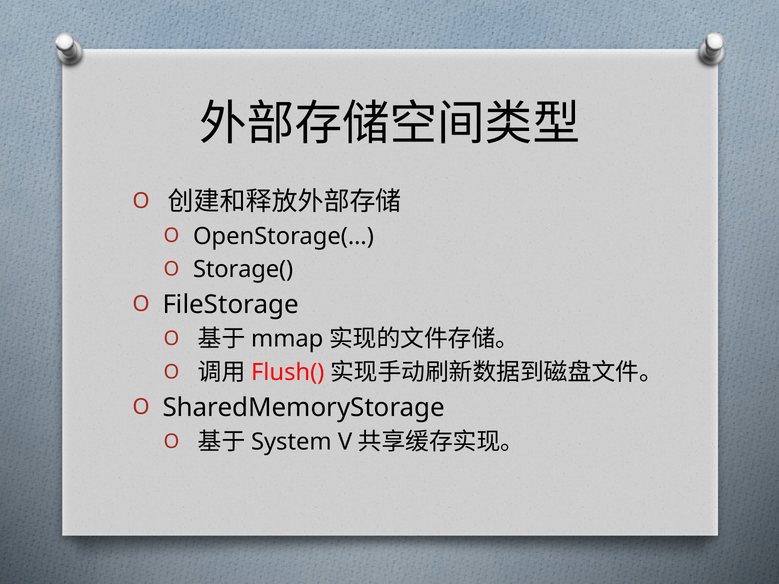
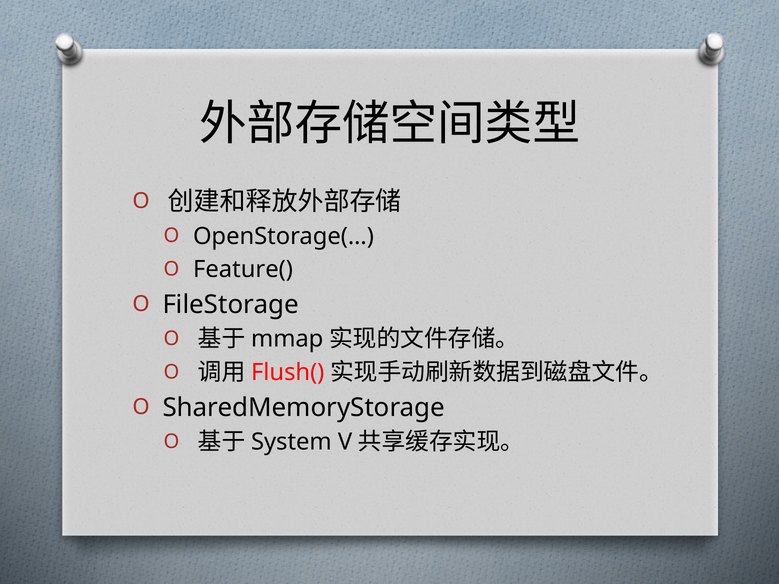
Storage(: Storage( -> Feature(
